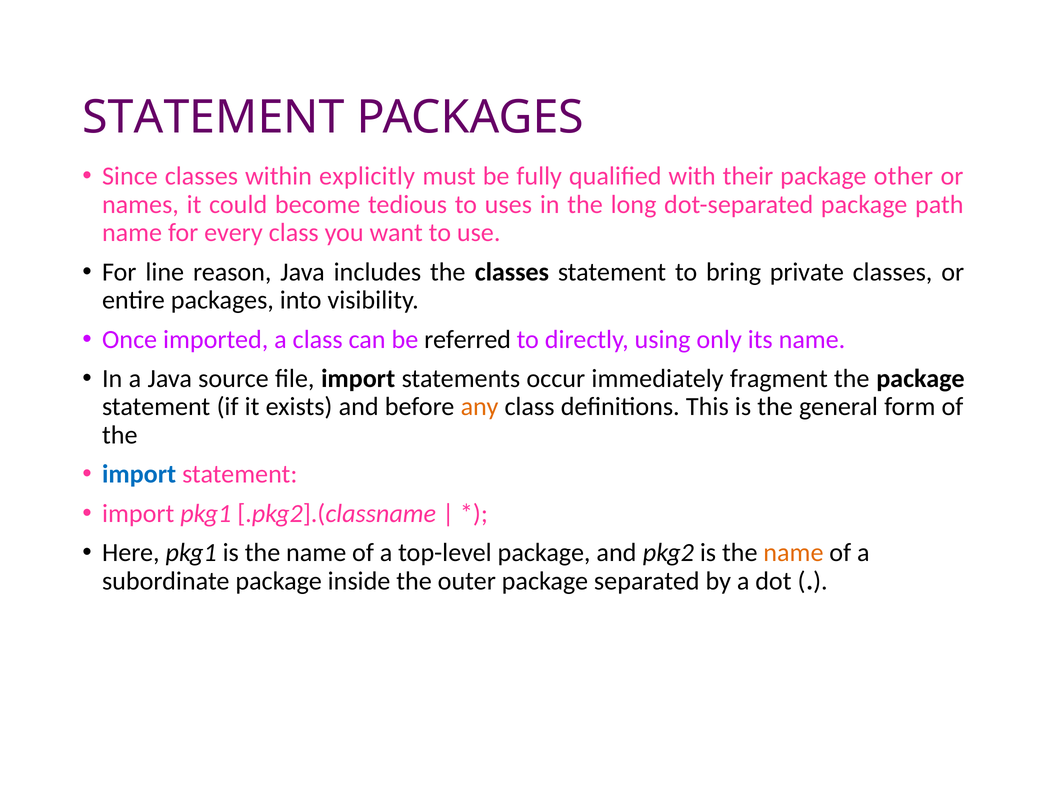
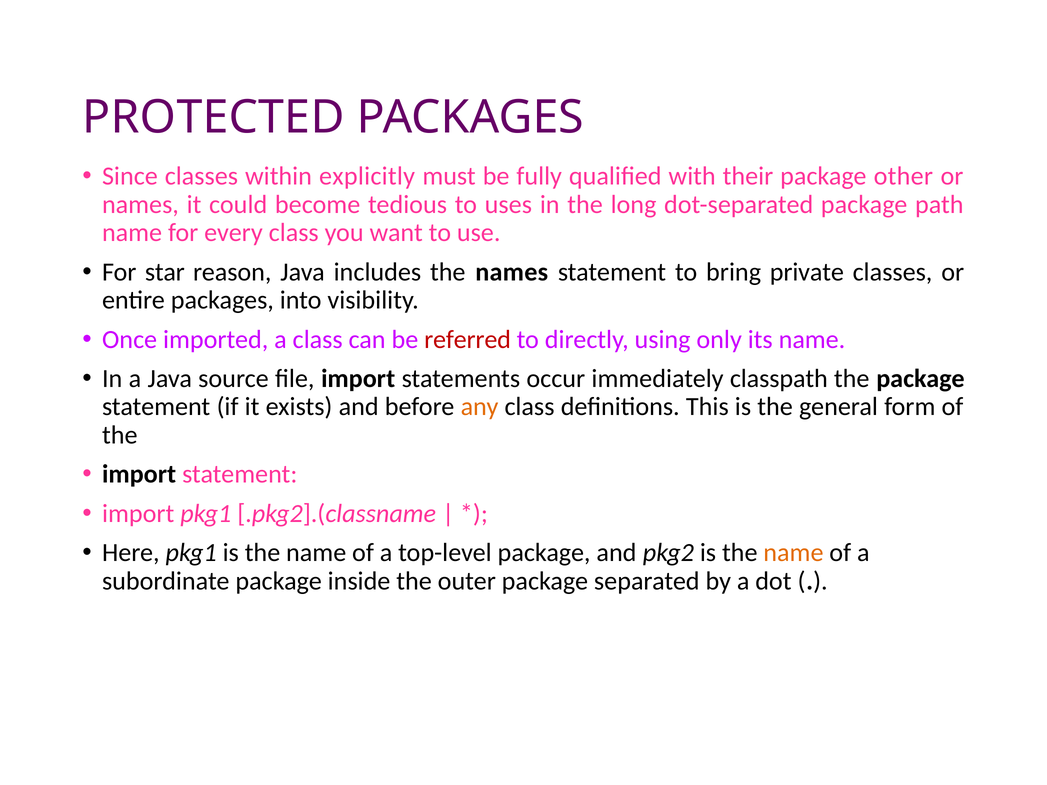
STATEMENT at (214, 117): STATEMENT -> PROTECTED
line: line -> star
the classes: classes -> names
referred colour: black -> red
fragment: fragment -> classpath
import at (139, 474) colour: blue -> black
